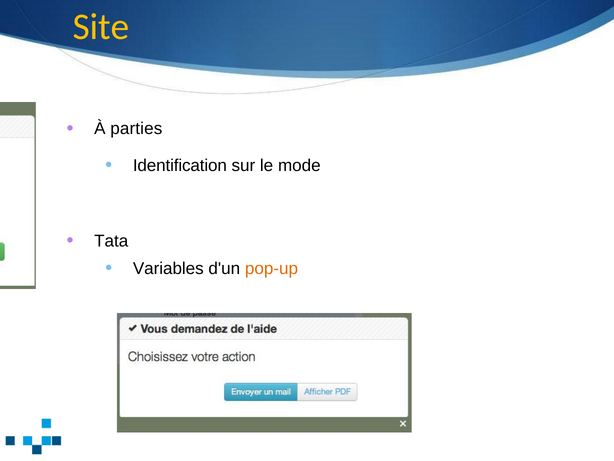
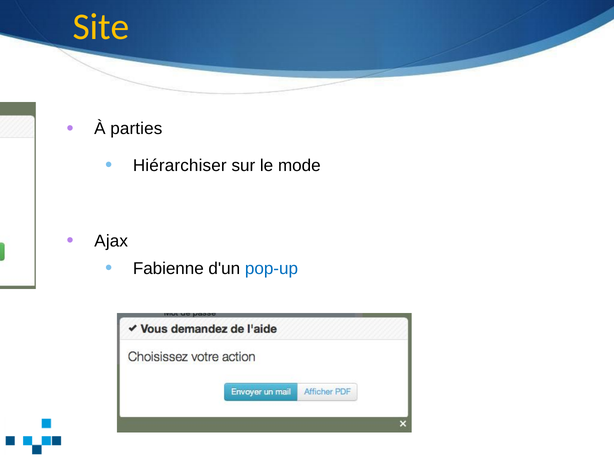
Identification: Identification -> Hiérarchiser
Tata: Tata -> Ajax
Variables: Variables -> Fabienne
pop-up colour: orange -> blue
